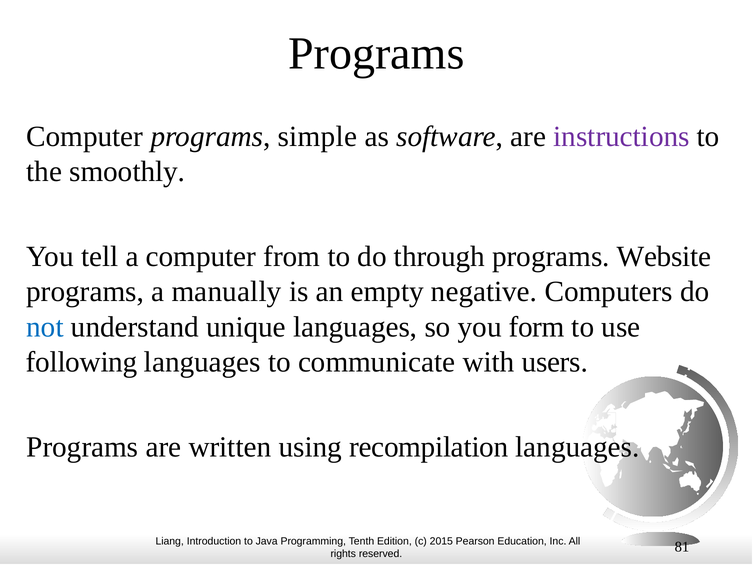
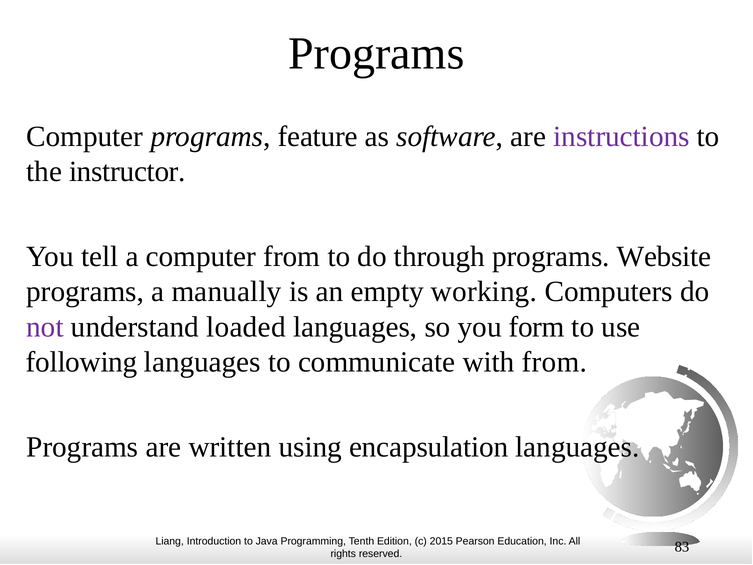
simple: simple -> feature
smoothly: smoothly -> instructor
negative: negative -> working
not colour: blue -> purple
unique: unique -> loaded
with users: users -> from
recompilation: recompilation -> encapsulation
81: 81 -> 83
